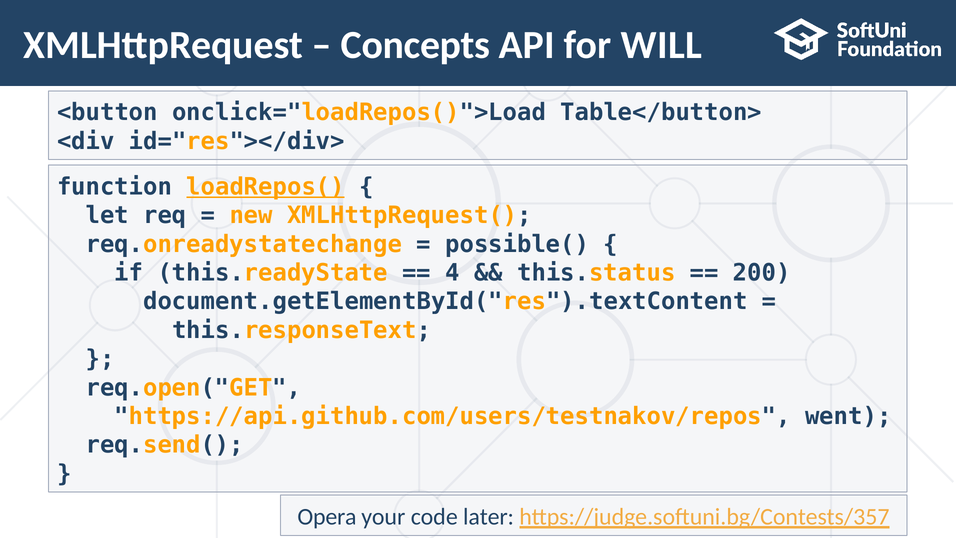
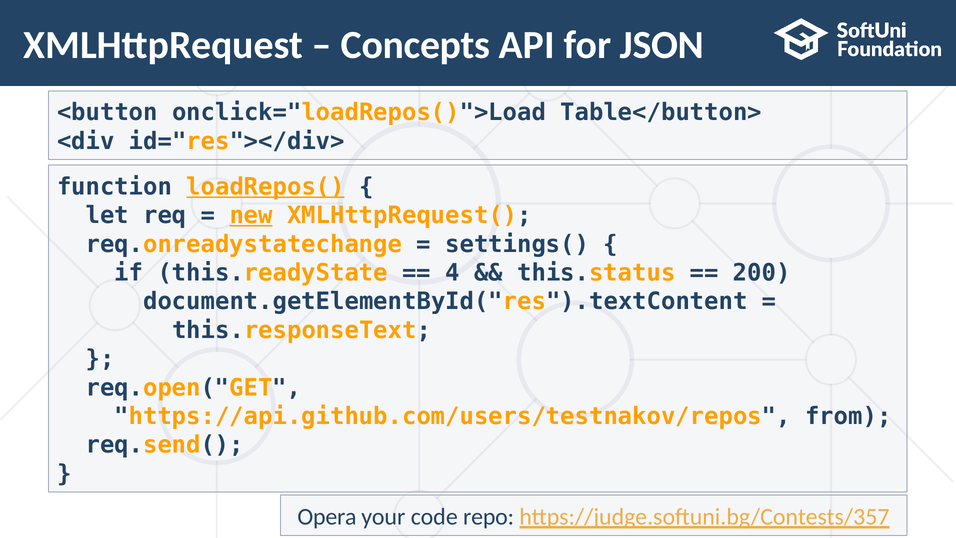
WILL: WILL -> JSON
new underline: none -> present
possible(: possible( -> settings(
went: went -> from
later: later -> repo
